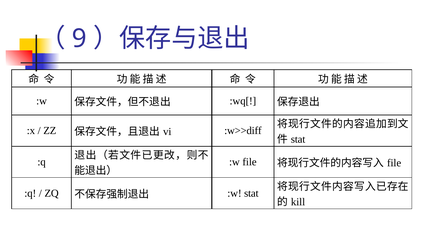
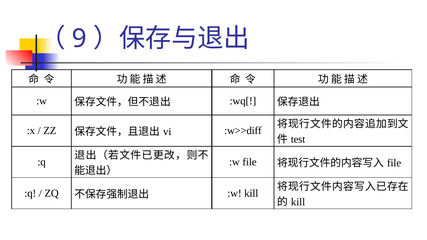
stat at (298, 140): stat -> test
:w stat: stat -> kill
